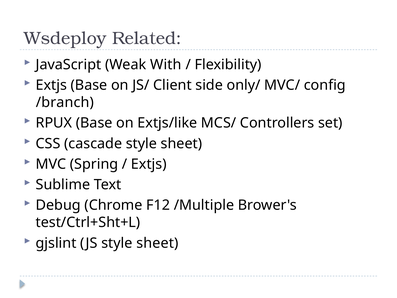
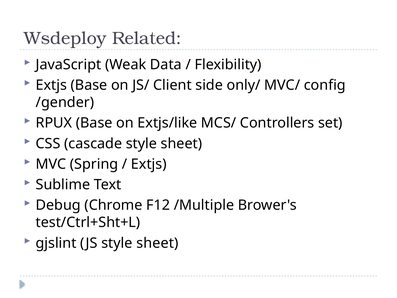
With: With -> Data
/branch: /branch -> /gender
